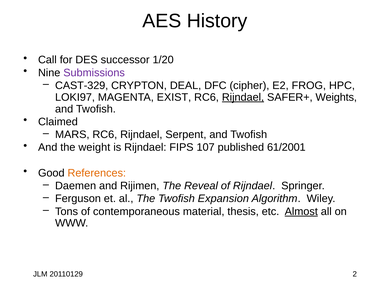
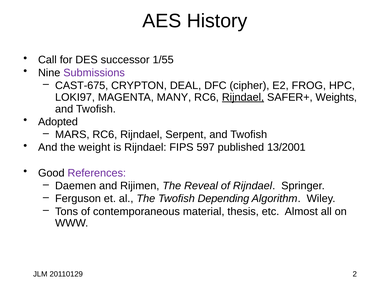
1/20: 1/20 -> 1/55
CAST-329: CAST-329 -> CAST-675
EXIST: EXIST -> MANY
Claimed: Claimed -> Adopted
107: 107 -> 597
61/2001: 61/2001 -> 13/2001
References colour: orange -> purple
Expansion: Expansion -> Depending
Almost underline: present -> none
